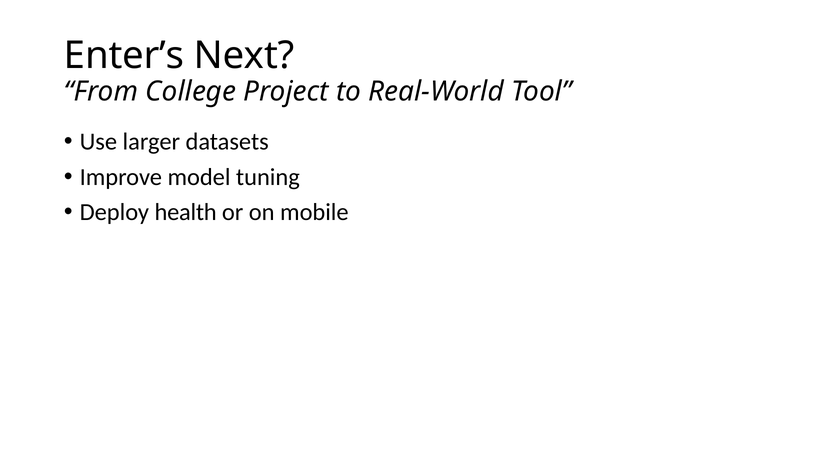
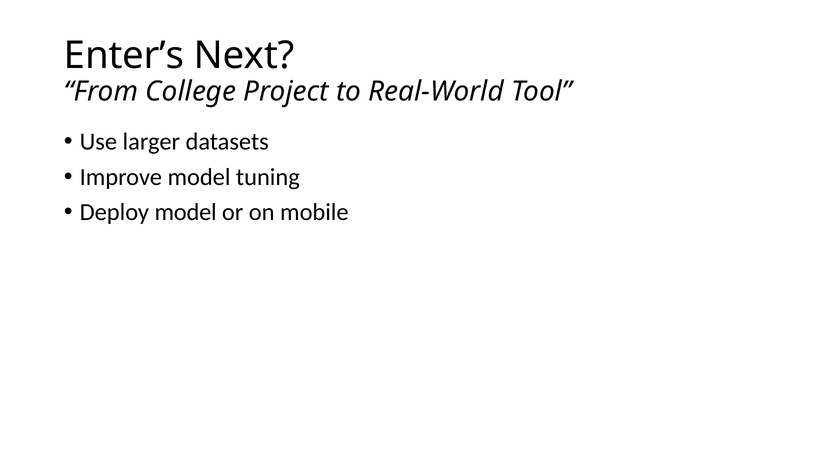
Deploy health: health -> model
